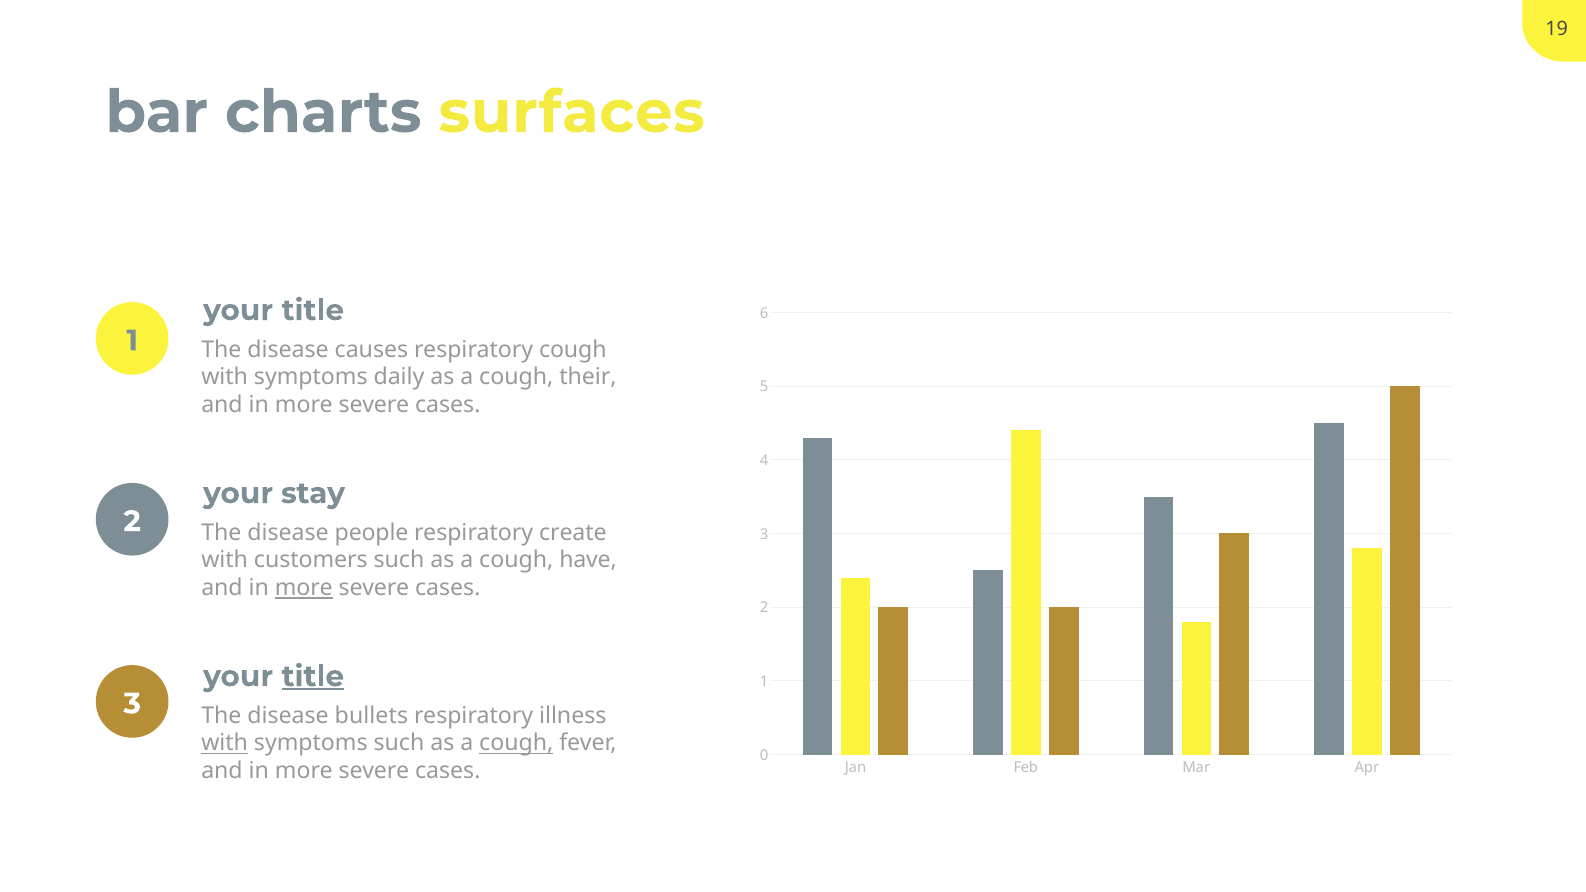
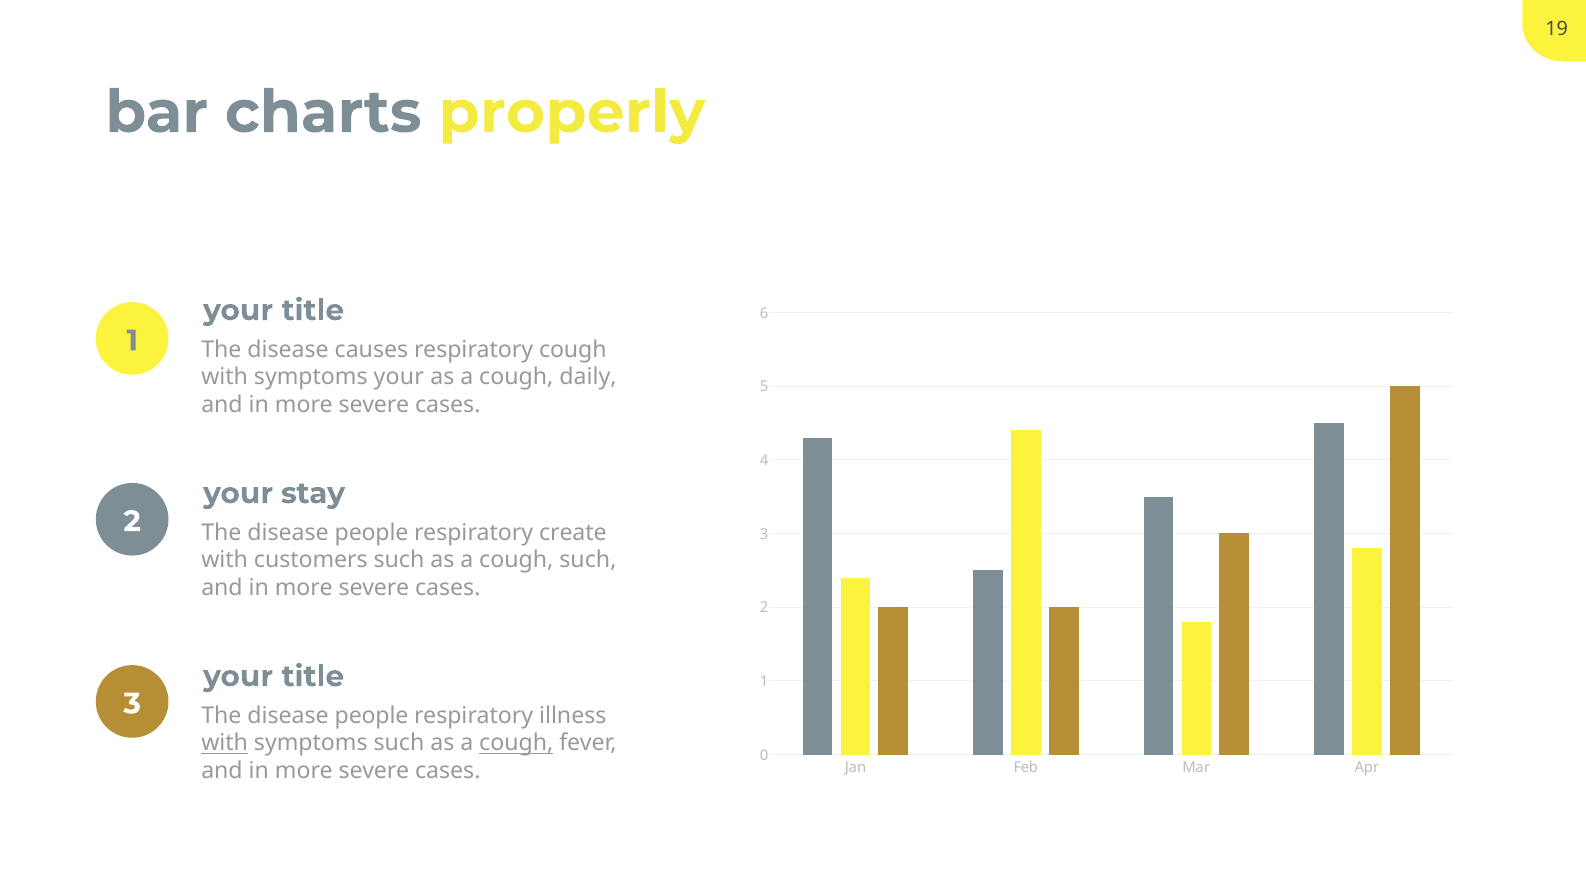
surfaces: surfaces -> properly
symptoms daily: daily -> your
their: their -> daily
cough have: have -> such
more at (304, 588) underline: present -> none
title at (313, 677) underline: present -> none
bullets at (371, 716): bullets -> people
